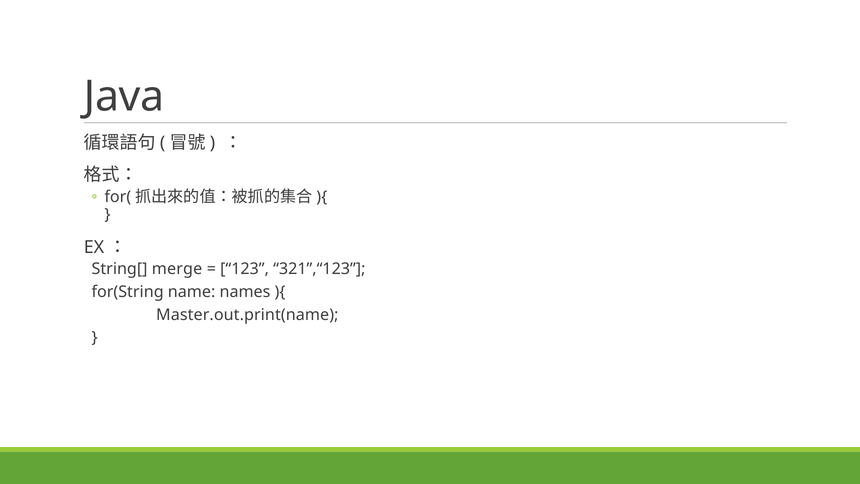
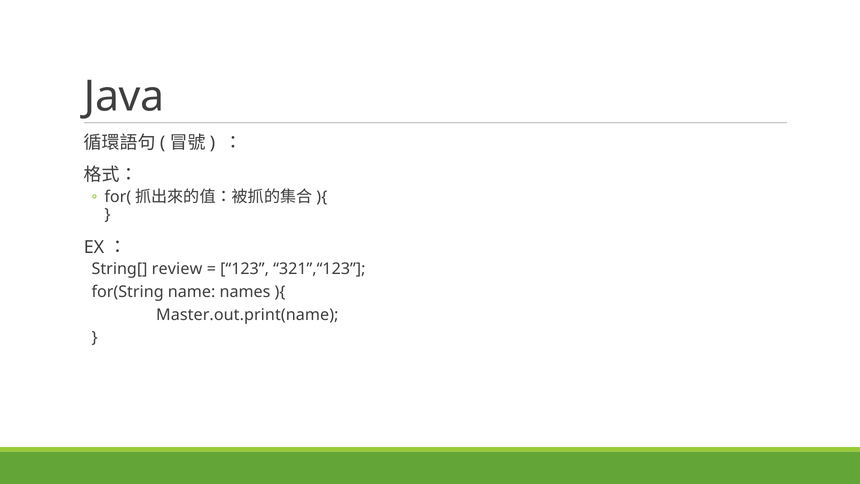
merge: merge -> review
